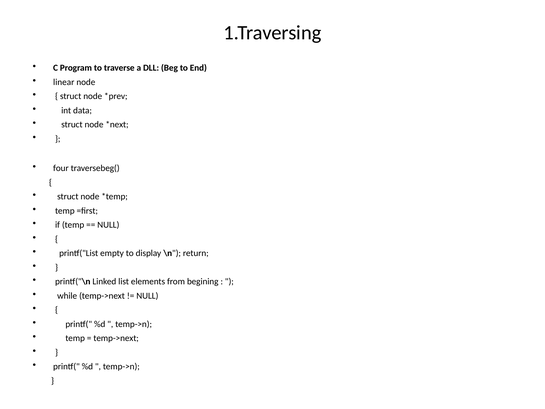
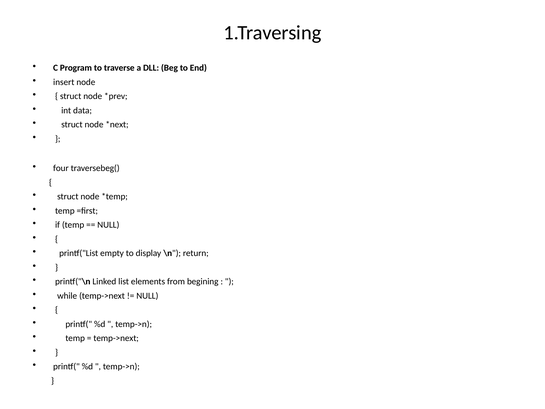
linear: linear -> insert
